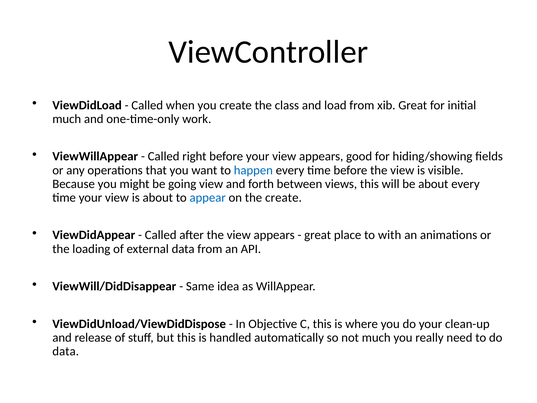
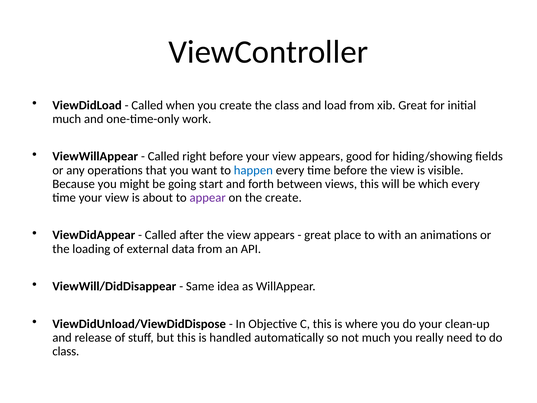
going view: view -> start
be about: about -> which
appear colour: blue -> purple
data at (66, 351): data -> class
